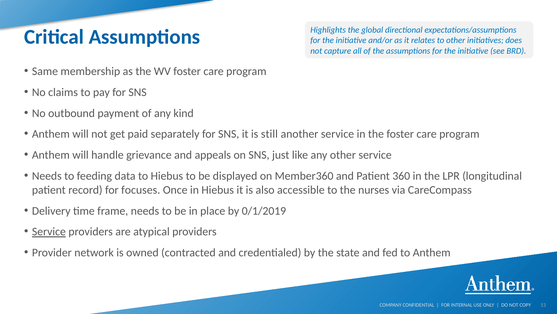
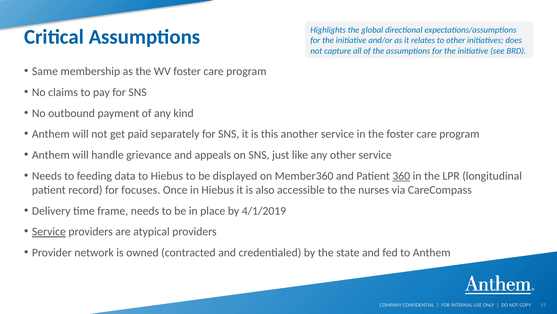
still: still -> this
360 underline: none -> present
0/1/2019: 0/1/2019 -> 4/1/2019
